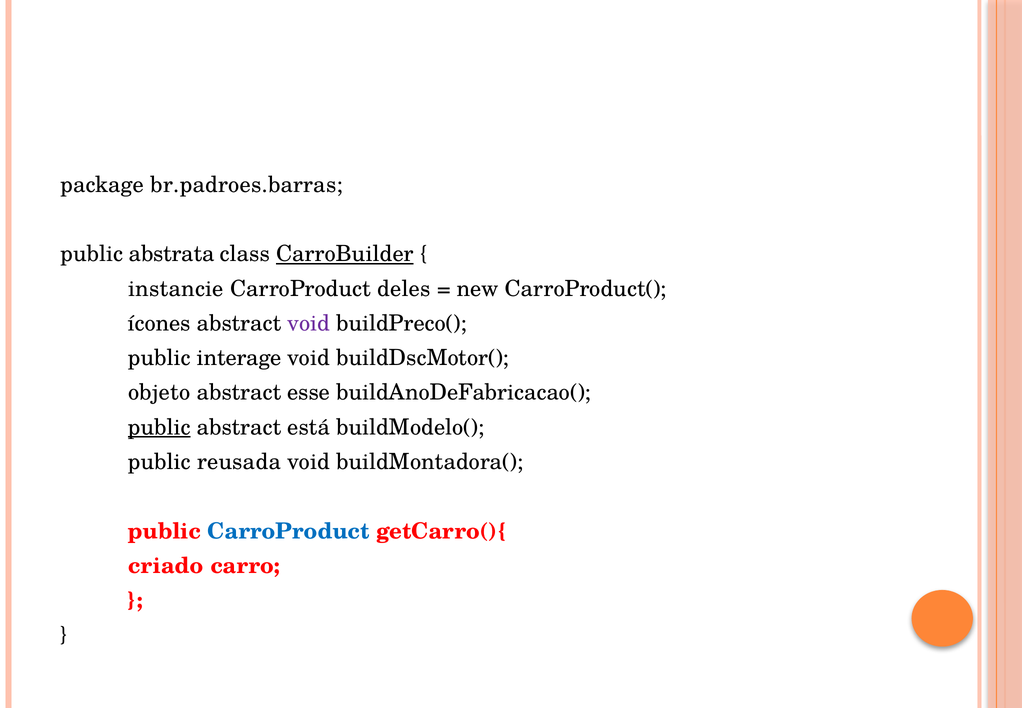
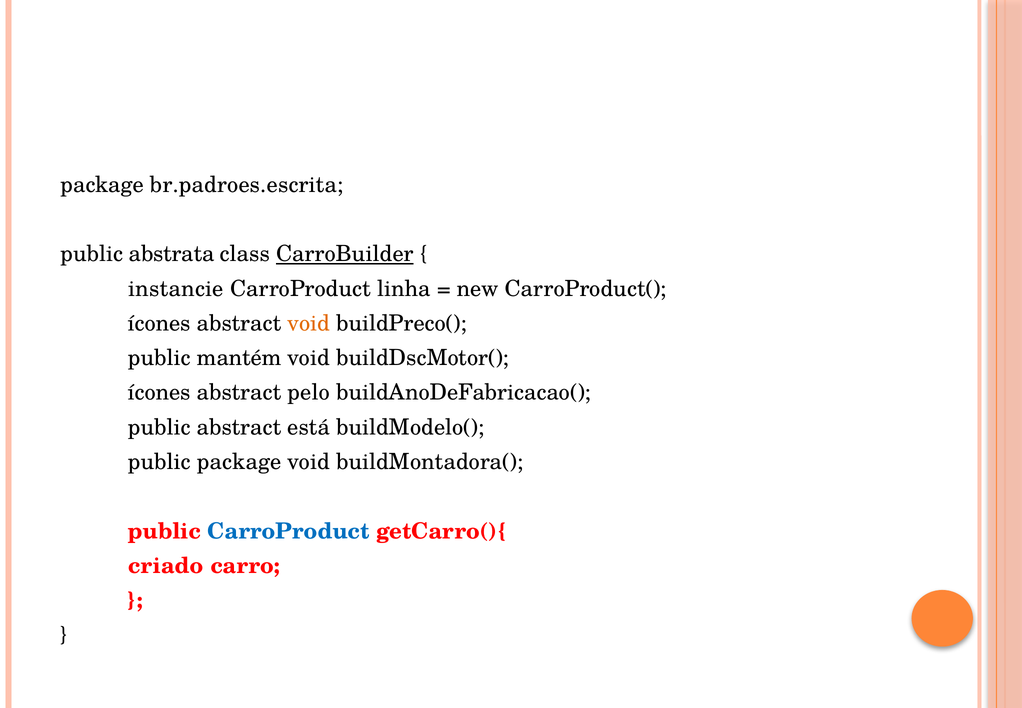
br.padroes.barras: br.padroes.barras -> br.padroes.escrita
deles: deles -> linha
void at (309, 323) colour: purple -> orange
interage: interage -> mantém
objeto at (159, 392): objeto -> ícones
esse: esse -> pelo
public at (159, 427) underline: present -> none
public reusada: reusada -> package
